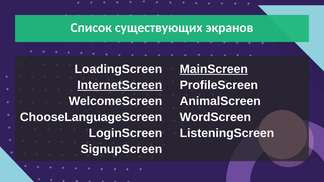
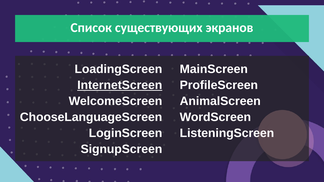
MainScreen underline: present -> none
